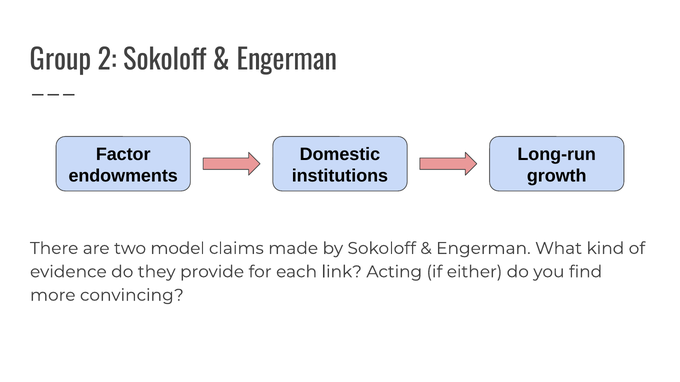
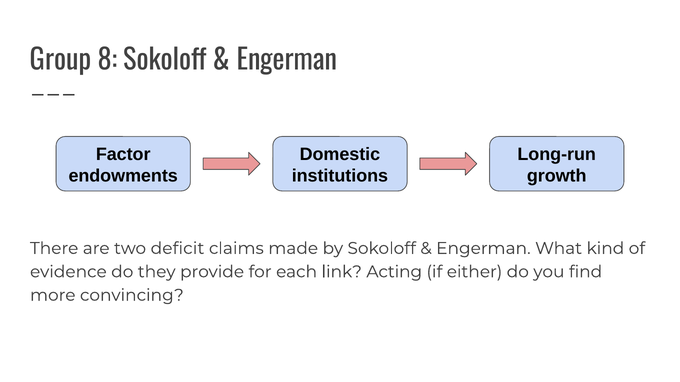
2: 2 -> 8
model: model -> deficit
